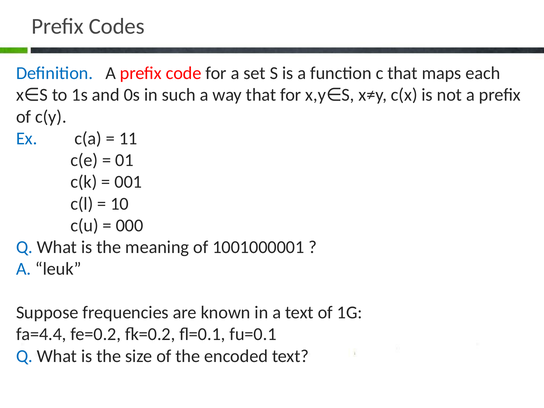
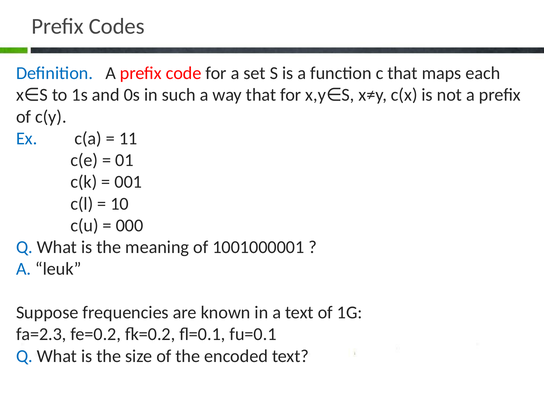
fa=4.4: fa=4.4 -> fa=2.3
